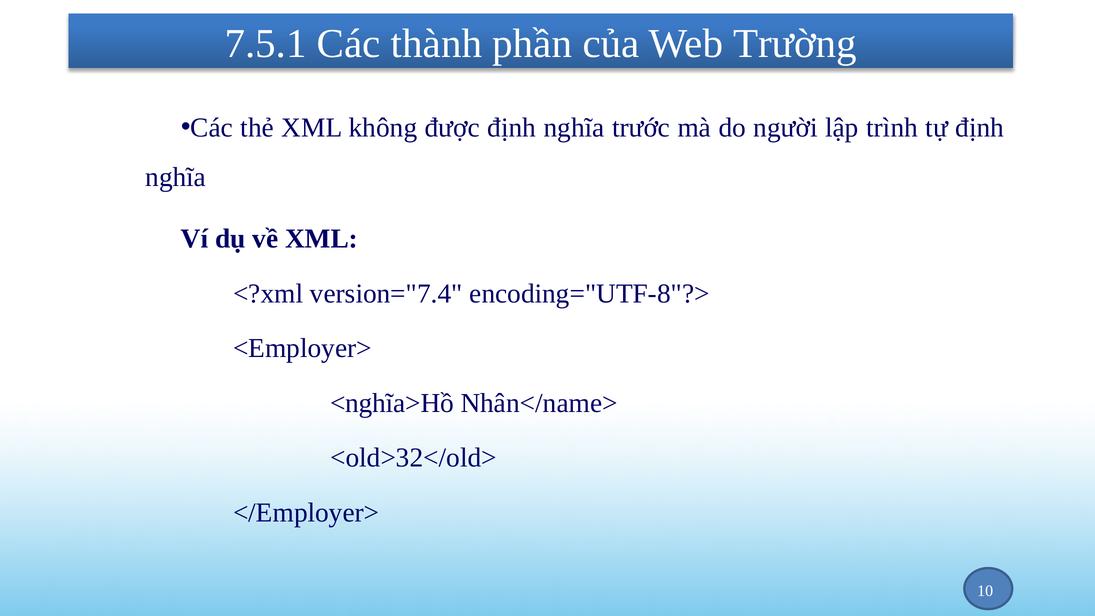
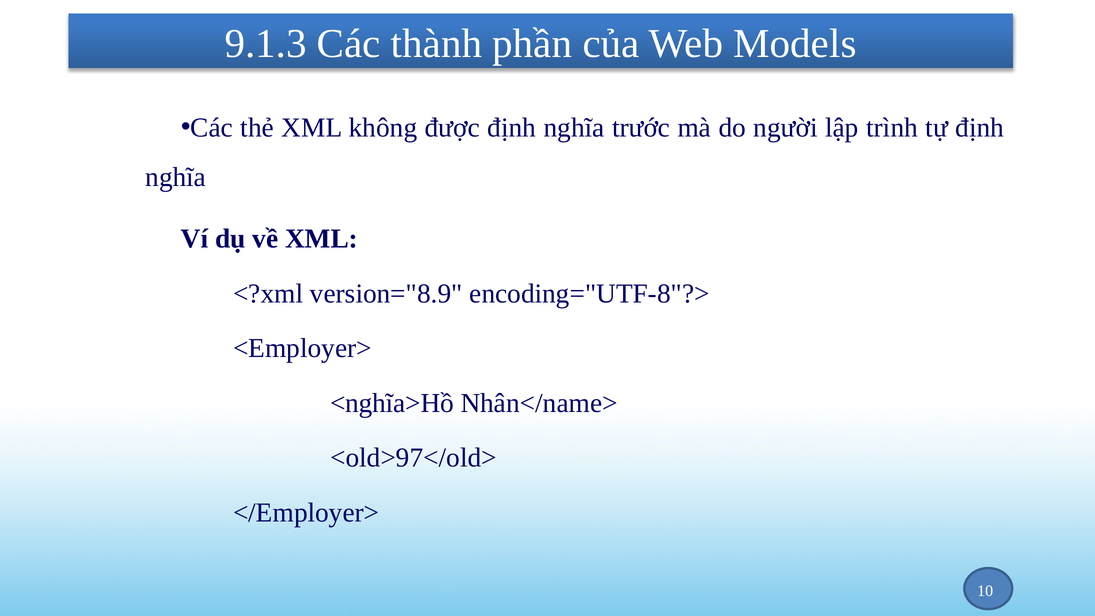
7.5.1: 7.5.1 -> 9.1.3
Trường: Trường -> Models
version="7.4: version="7.4 -> version="8.9
<old>32</old>: <old>32</old> -> <old>97</old>
